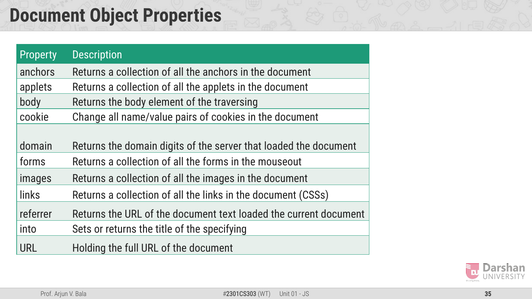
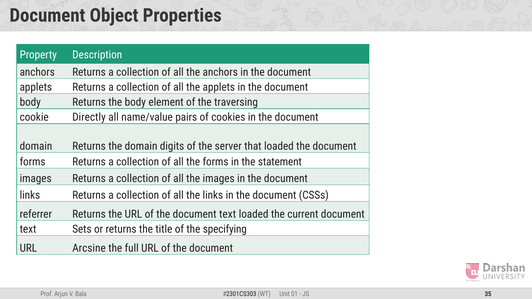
Change: Change -> Directly
mouseout: mouseout -> statement
into at (28, 229): into -> text
Holding: Holding -> Arcsine
